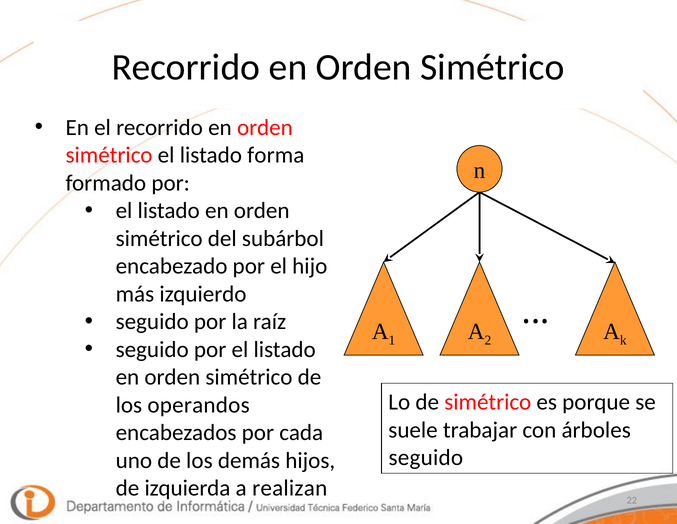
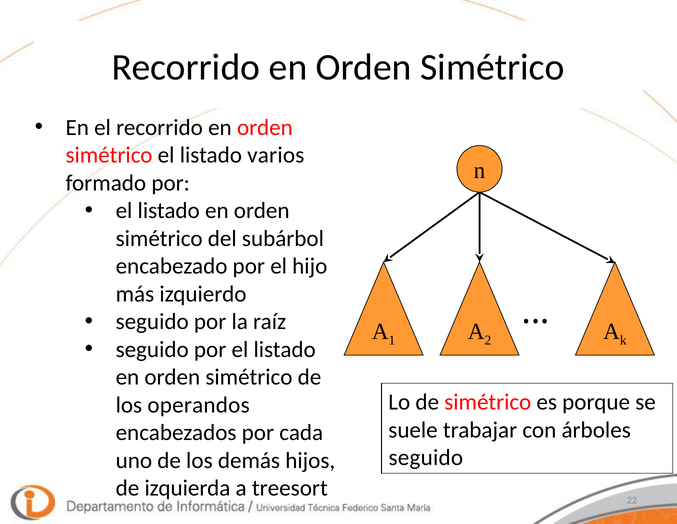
forma: forma -> varios
realizan: realizan -> treesort
